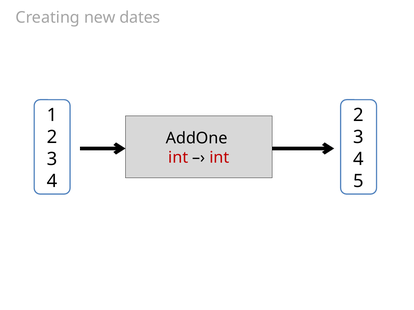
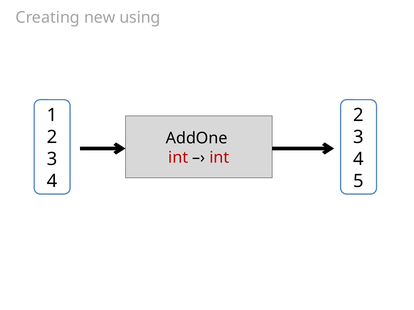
dates: dates -> using
